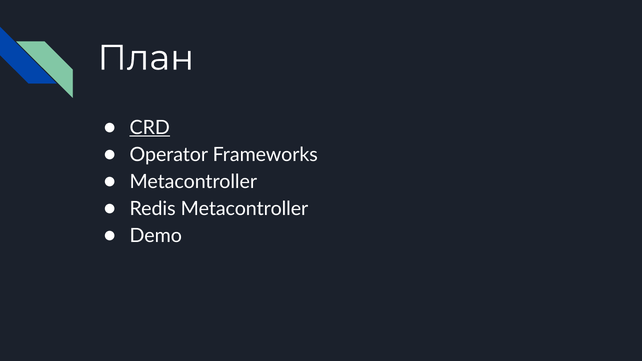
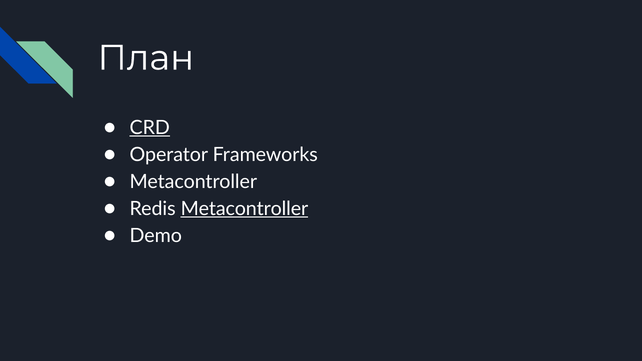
Metacontroller at (244, 209) underline: none -> present
